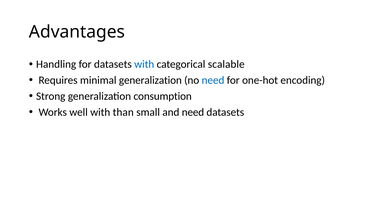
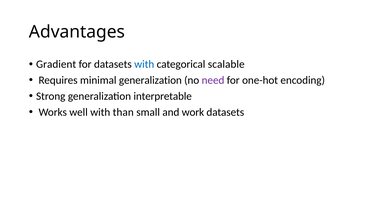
Handling: Handling -> Gradient
need at (213, 80) colour: blue -> purple
consumption: consumption -> interpretable
and need: need -> work
